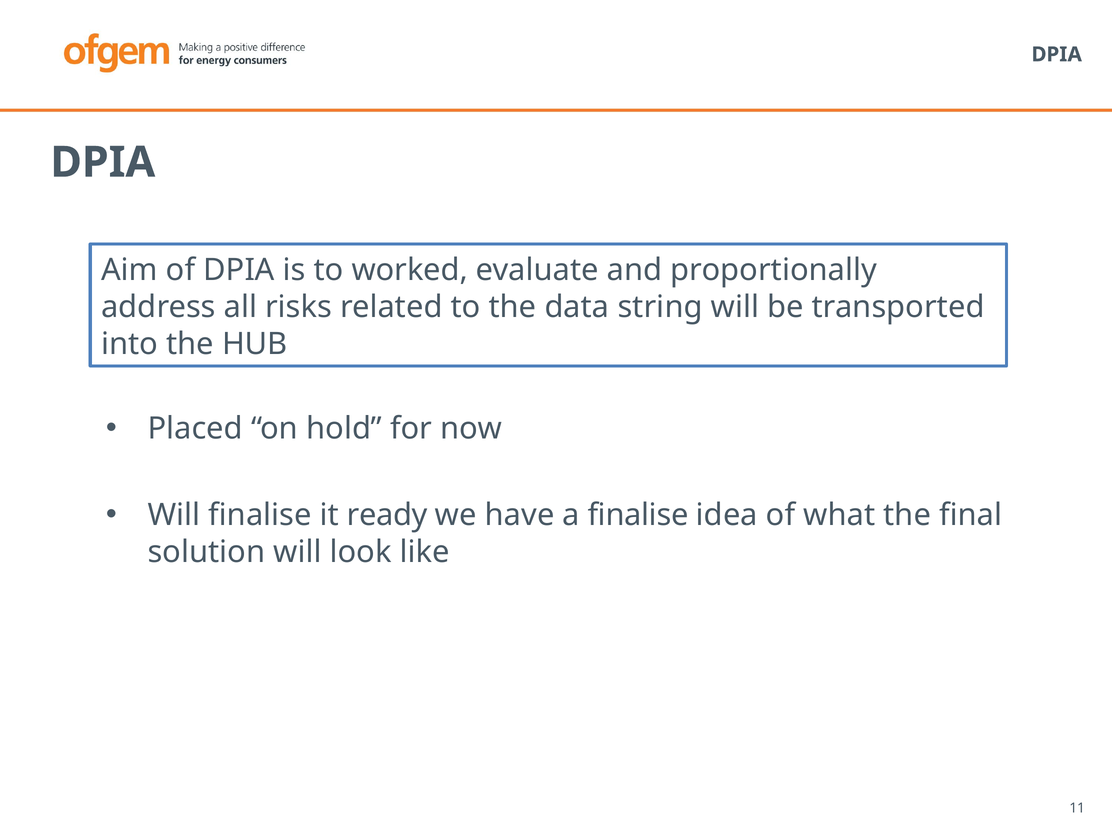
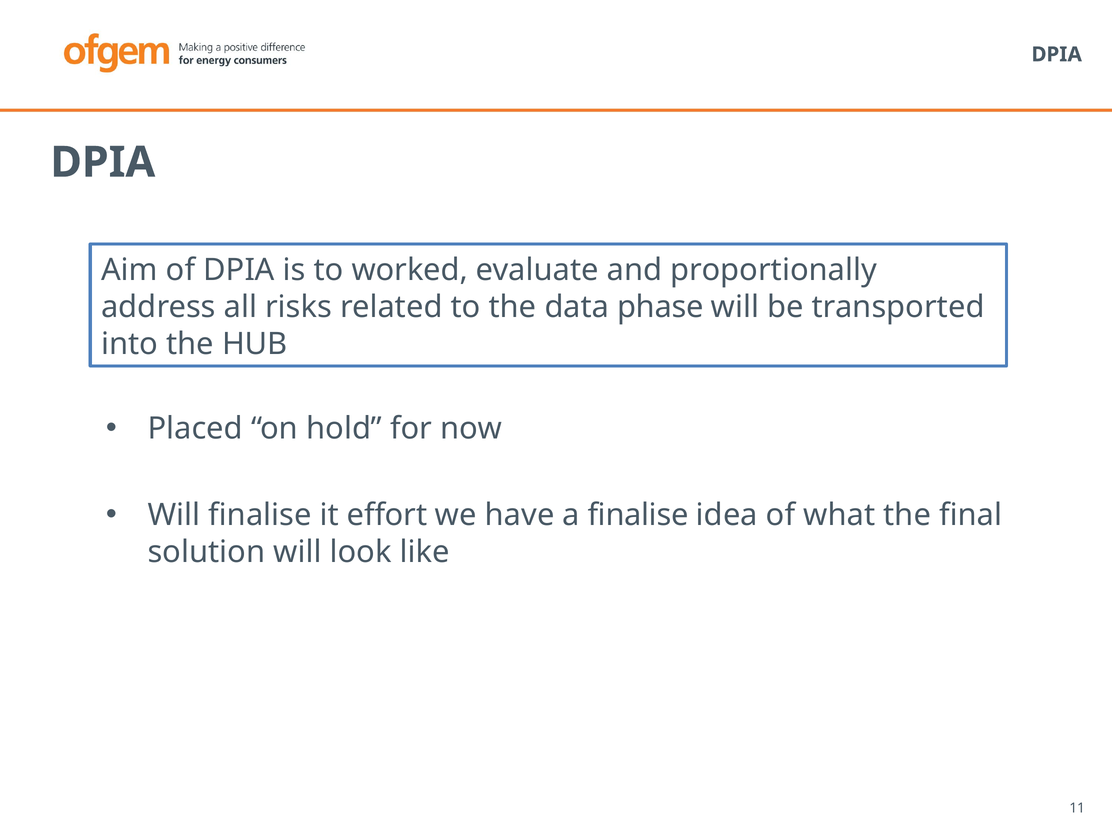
string: string -> phase
ready: ready -> effort
